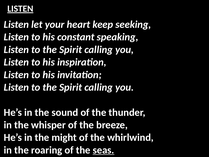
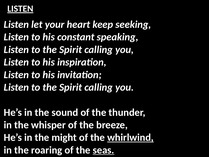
whirlwind underline: none -> present
